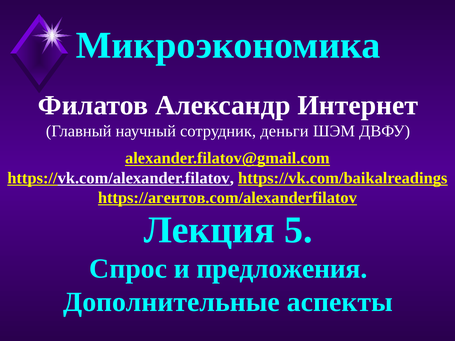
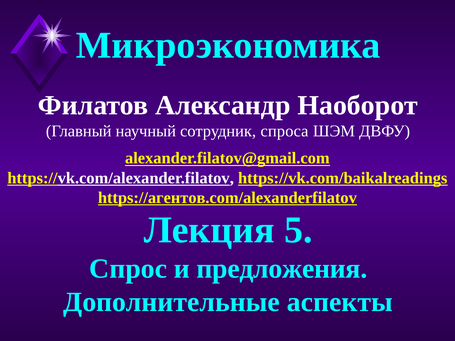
Интернет: Интернет -> Наоборот
деньги: деньги -> спроса
